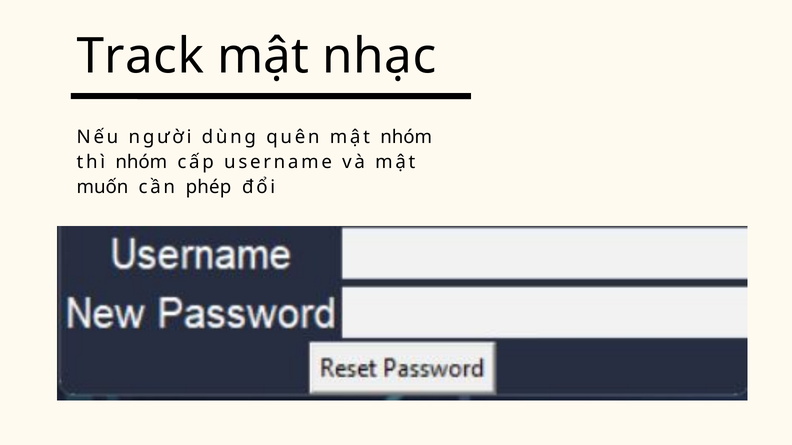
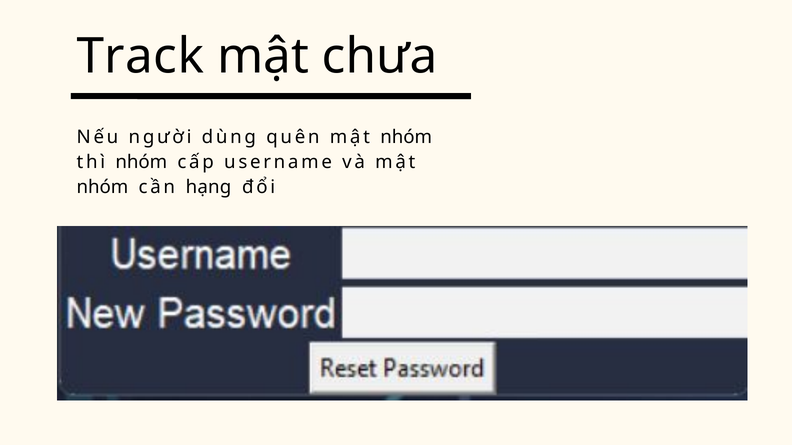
nhạc: nhạc -> chưa
muốn at (102, 187): muốn -> nhóm
phép: phép -> hạng
